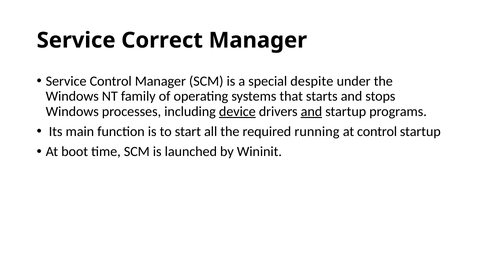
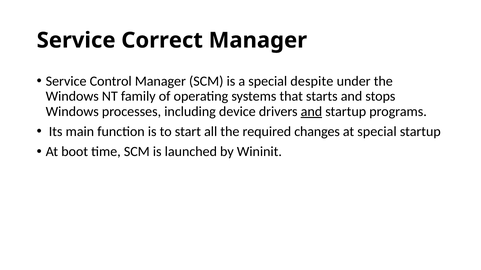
device underline: present -> none
running: running -> changes
at control: control -> special
